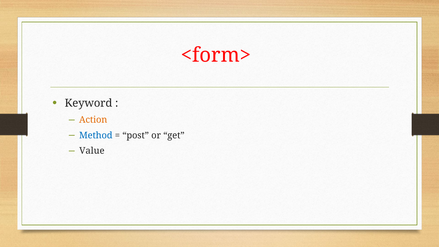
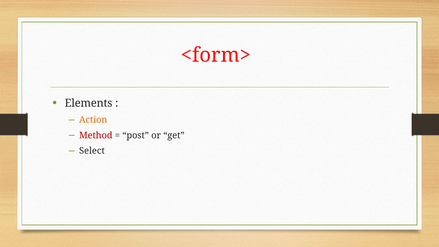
Keyword: Keyword -> Elements
Method colour: blue -> red
Value: Value -> Select
